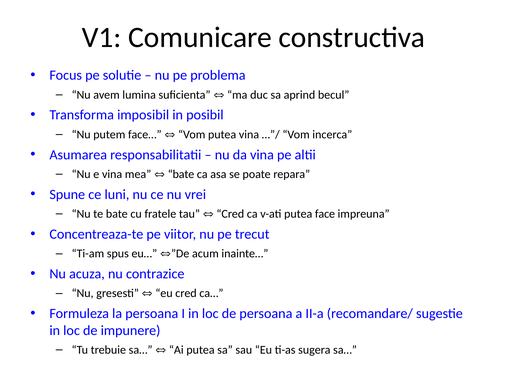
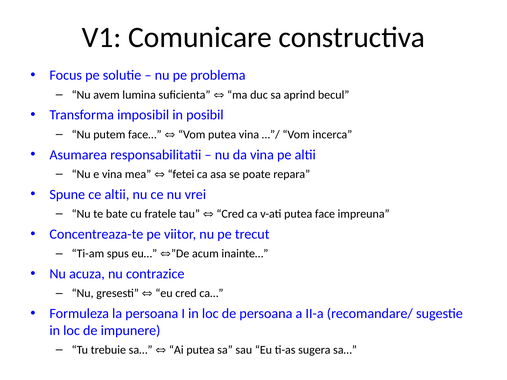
bate at (181, 174): bate -> fetei
ce luni: luni -> altii
